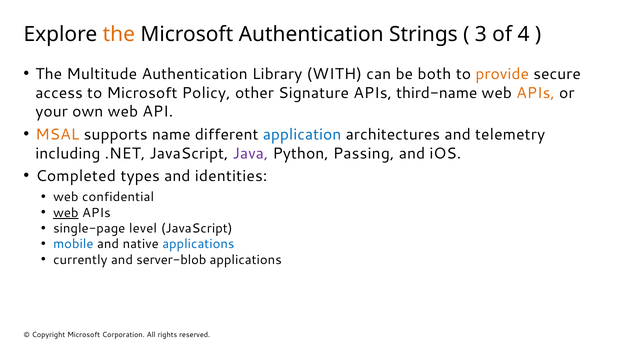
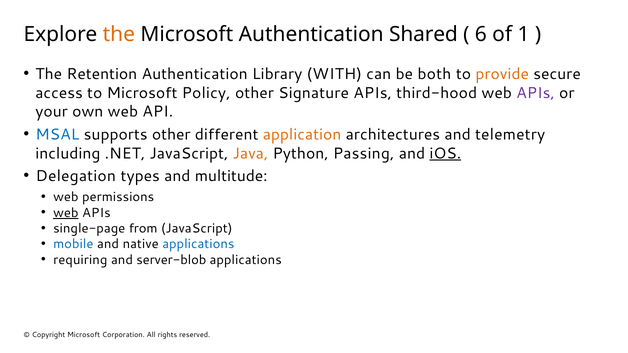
Strings: Strings -> Shared
3: 3 -> 6
4: 4 -> 1
Multitude: Multitude -> Retention
third-name: third-name -> third-hood
APIs at (535, 93) colour: orange -> purple
MSAL colour: orange -> blue
supports name: name -> other
application colour: blue -> orange
Java colour: purple -> orange
iOS underline: none -> present
Completed: Completed -> Delegation
identities: identities -> multitude
confidential: confidential -> permissions
level: level -> from
currently: currently -> requiring
